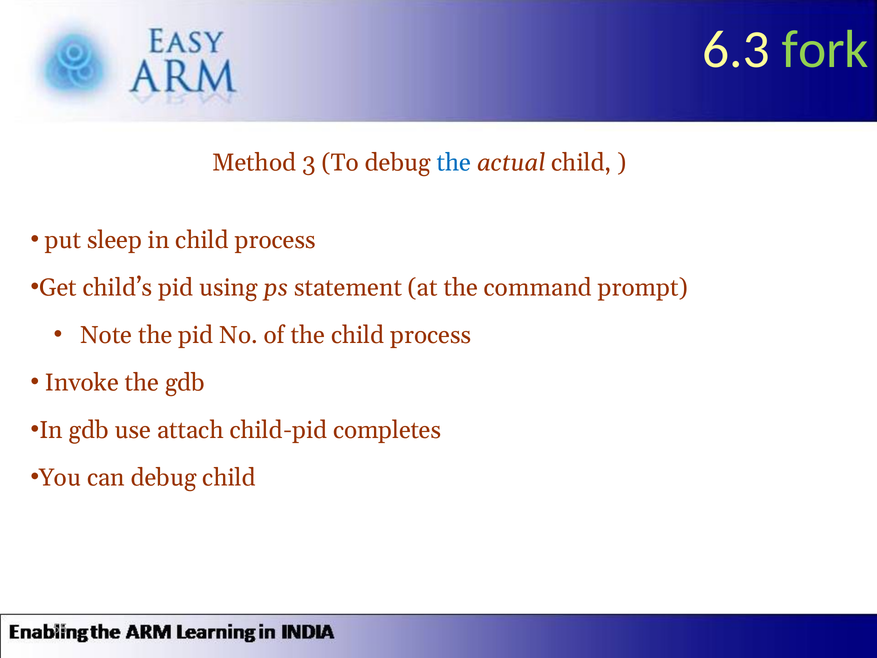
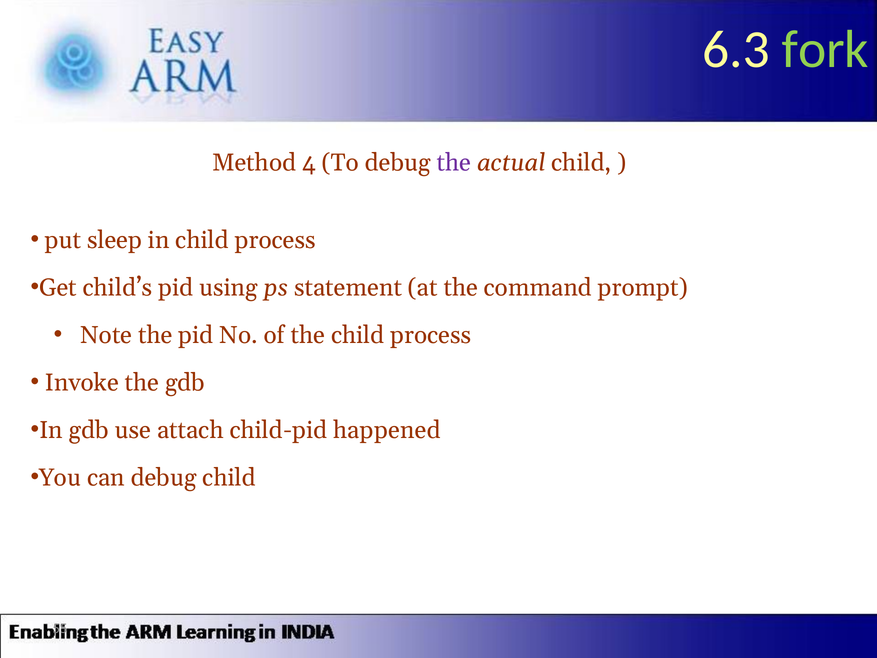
3: 3 -> 4
the at (454, 163) colour: blue -> purple
completes: completes -> happened
